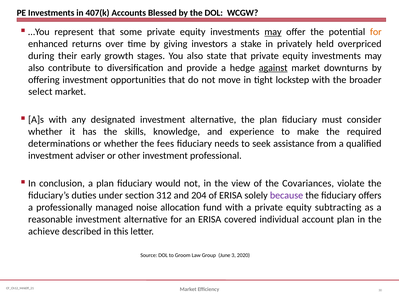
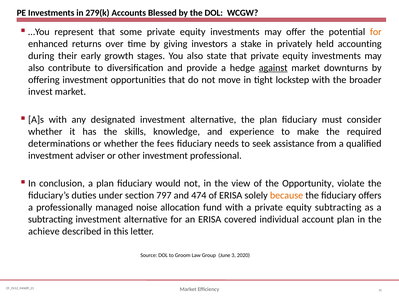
407(k: 407(k -> 279(k
may at (273, 32) underline: present -> none
overpriced: overpriced -> accounting
select: select -> invest
Covariances: Covariances -> Opportunity
312: 312 -> 797
204: 204 -> 474
because colour: purple -> orange
reasonable at (50, 219): reasonable -> subtracting
